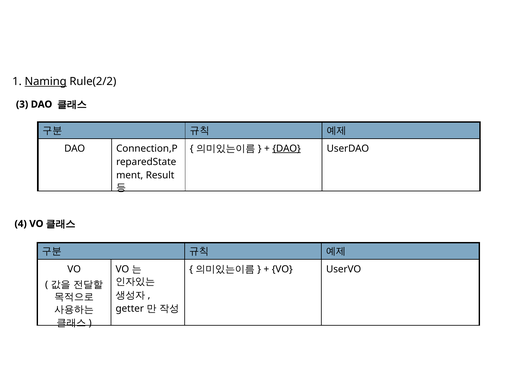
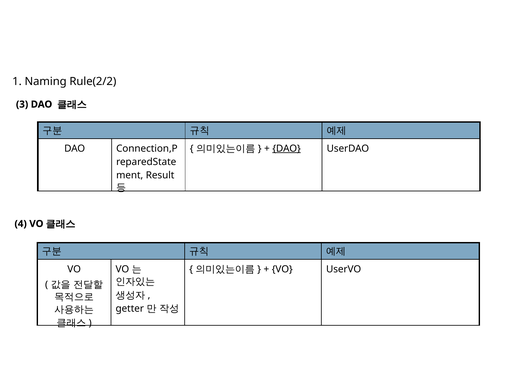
Naming underline: present -> none
